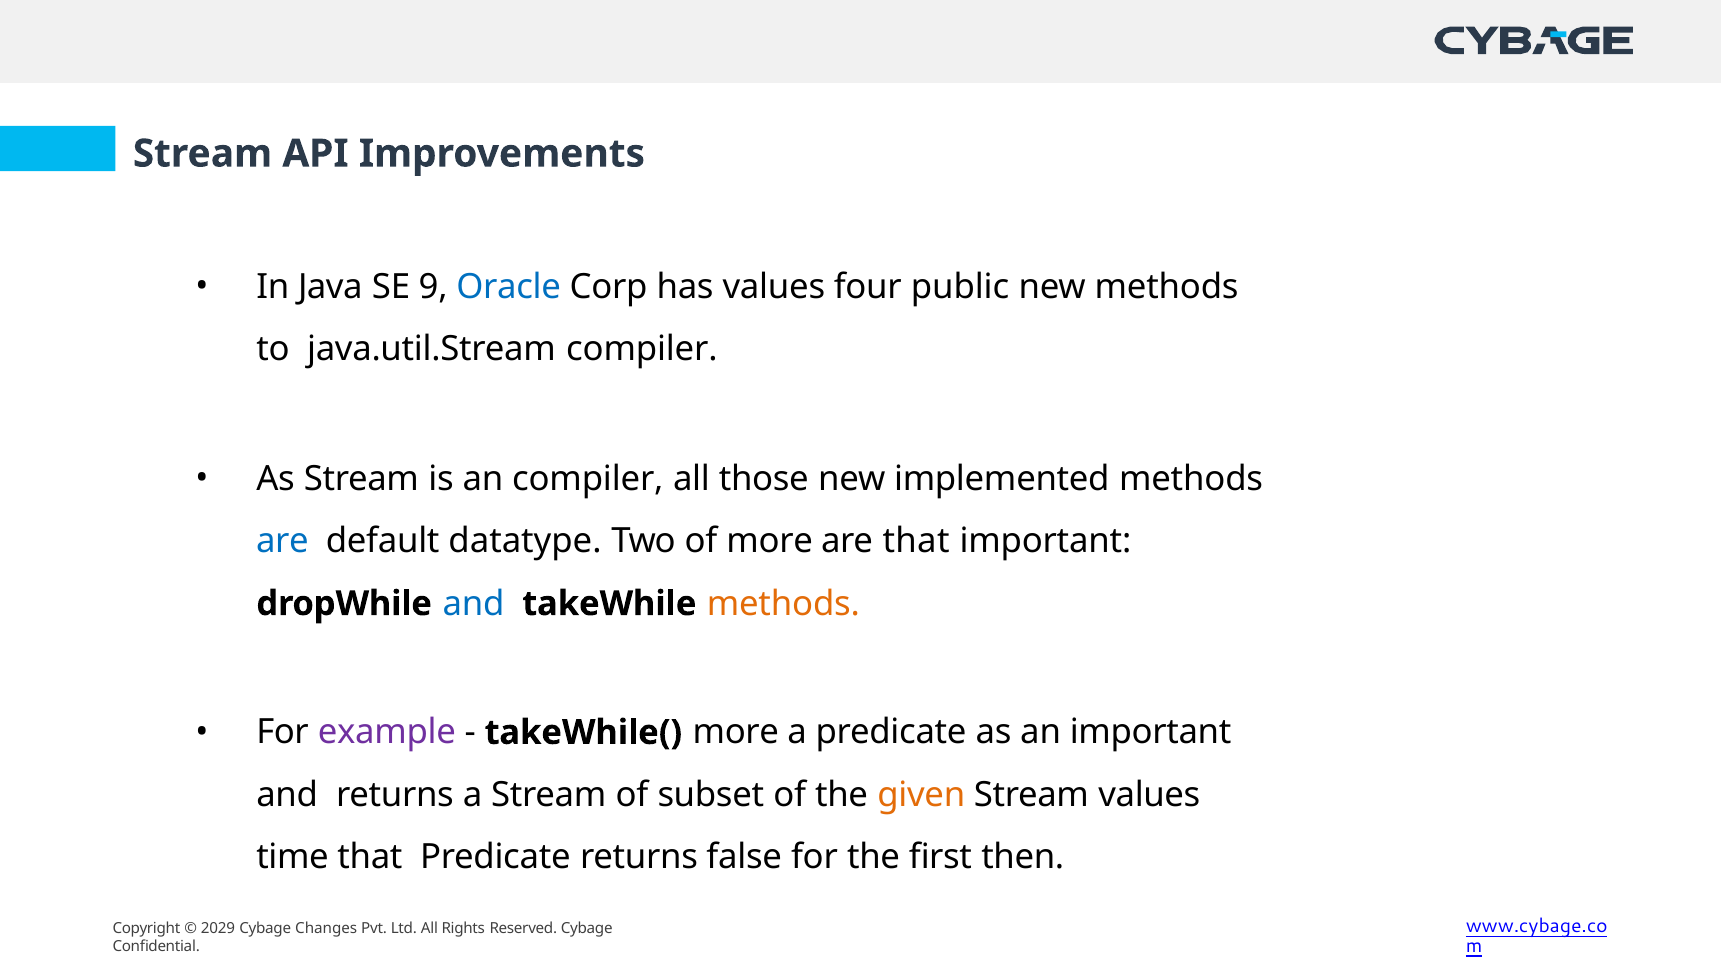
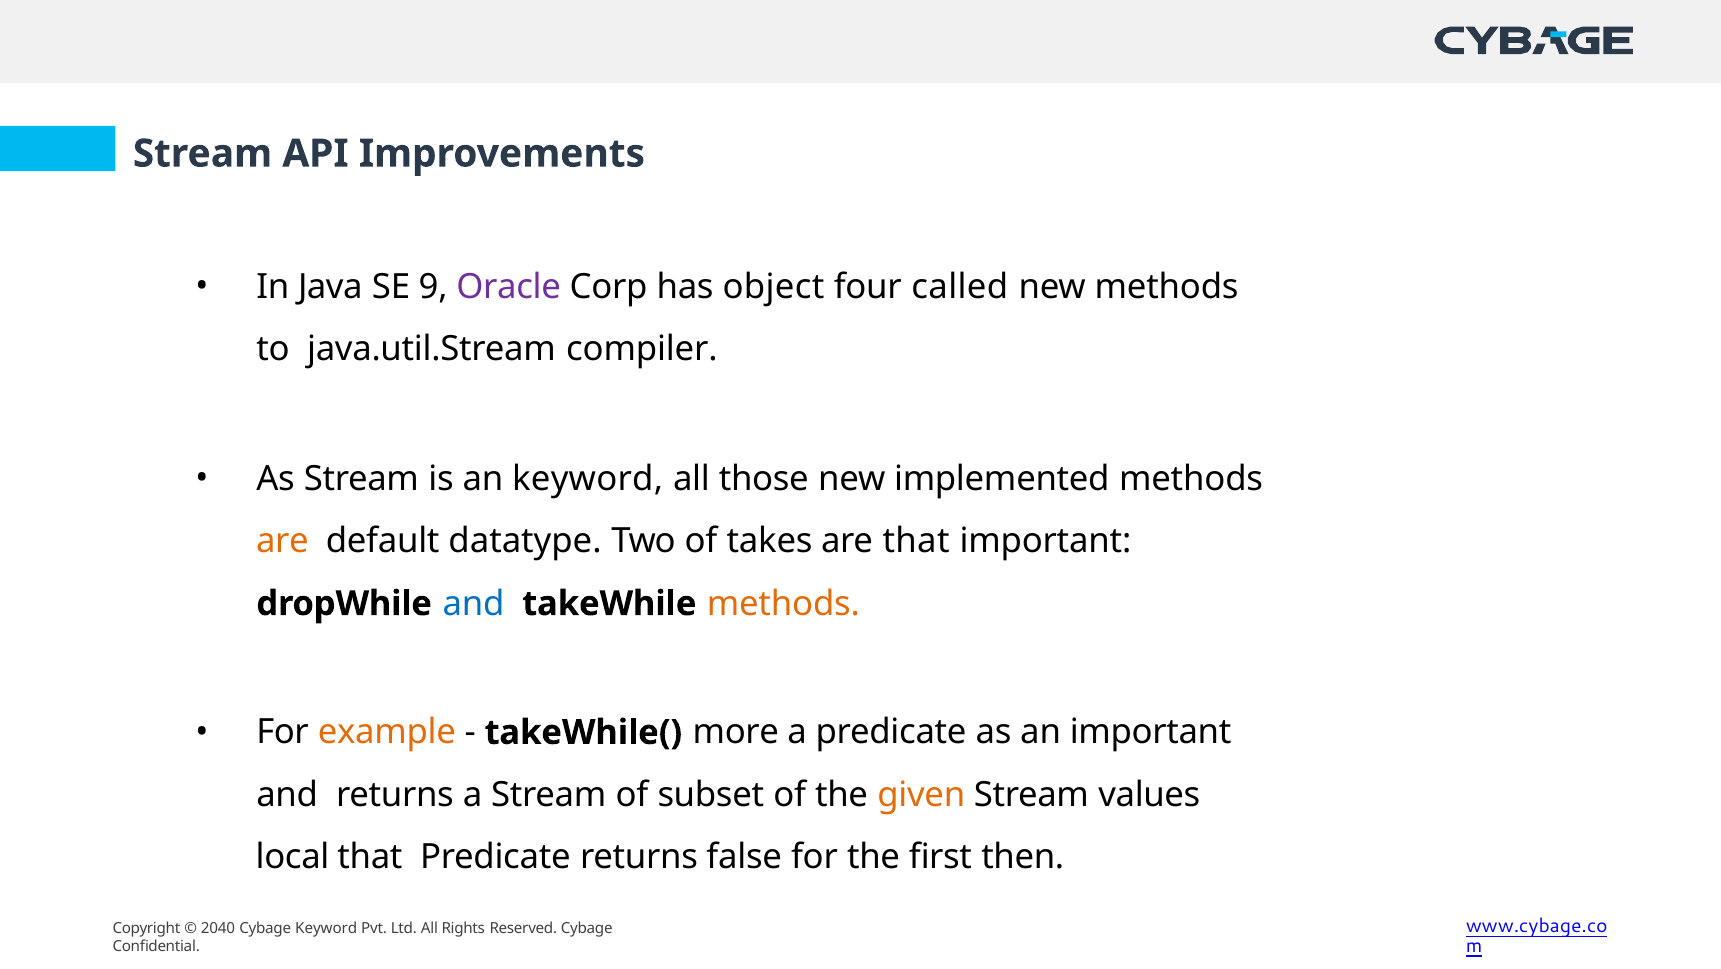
Oracle colour: blue -> purple
has values: values -> object
public: public -> called
an compiler: compiler -> keyword
are at (282, 541) colour: blue -> orange
of more: more -> takes
example colour: purple -> orange
time: time -> local
2029: 2029 -> 2040
Cybage Changes: Changes -> Keyword
